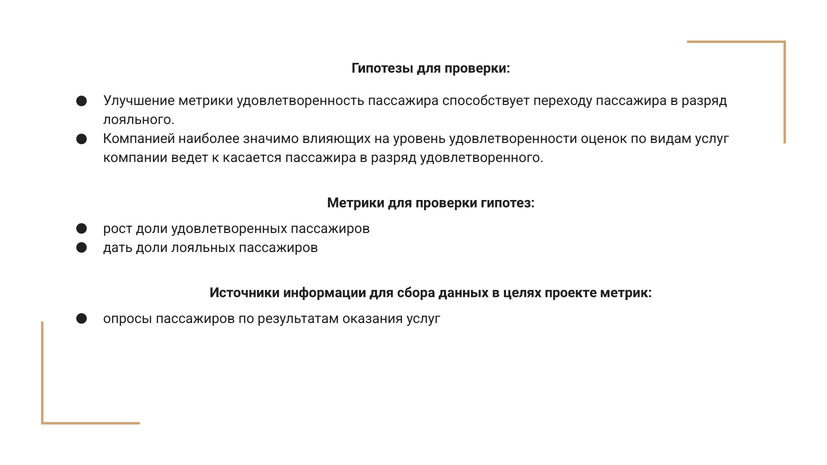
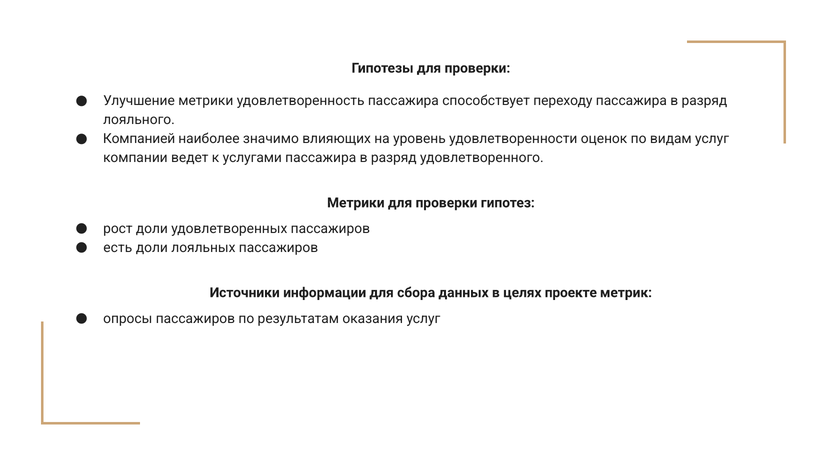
касается: касается -> услугами
дать: дать -> есть
